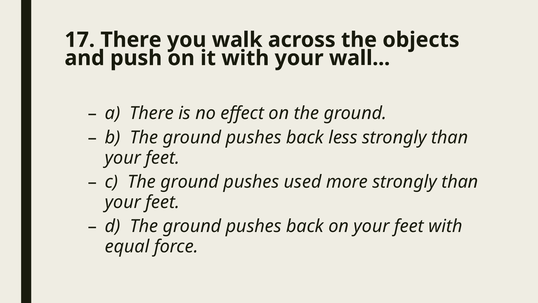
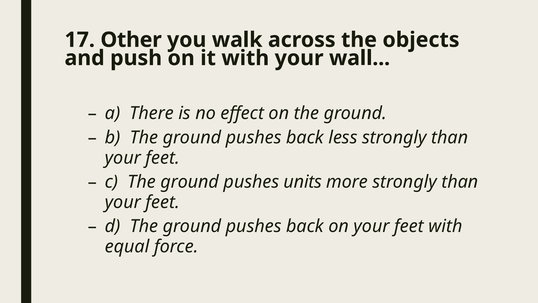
17 There: There -> Other
used: used -> units
